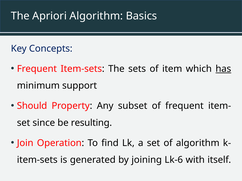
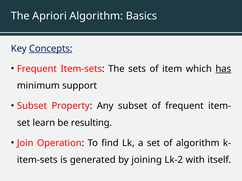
Concepts underline: none -> present
Should at (32, 106): Should -> Subset
since: since -> learn
Lk-6: Lk-6 -> Lk-2
